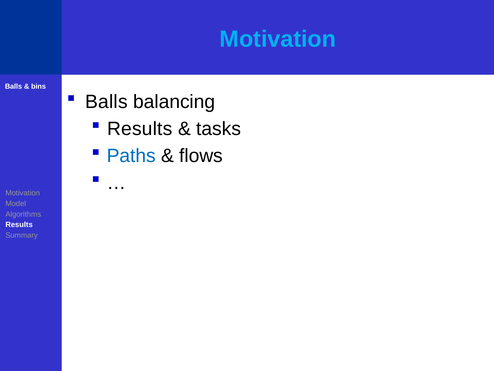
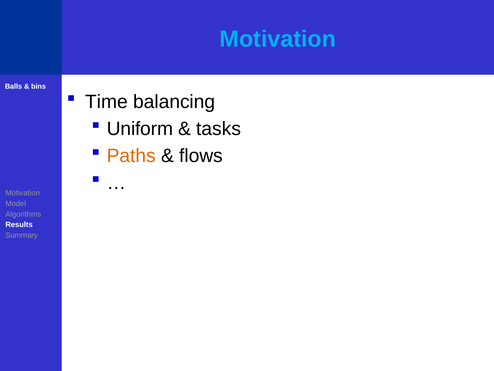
Balls at (106, 102): Balls -> Time
Results at (140, 129): Results -> Uniform
Paths colour: blue -> orange
